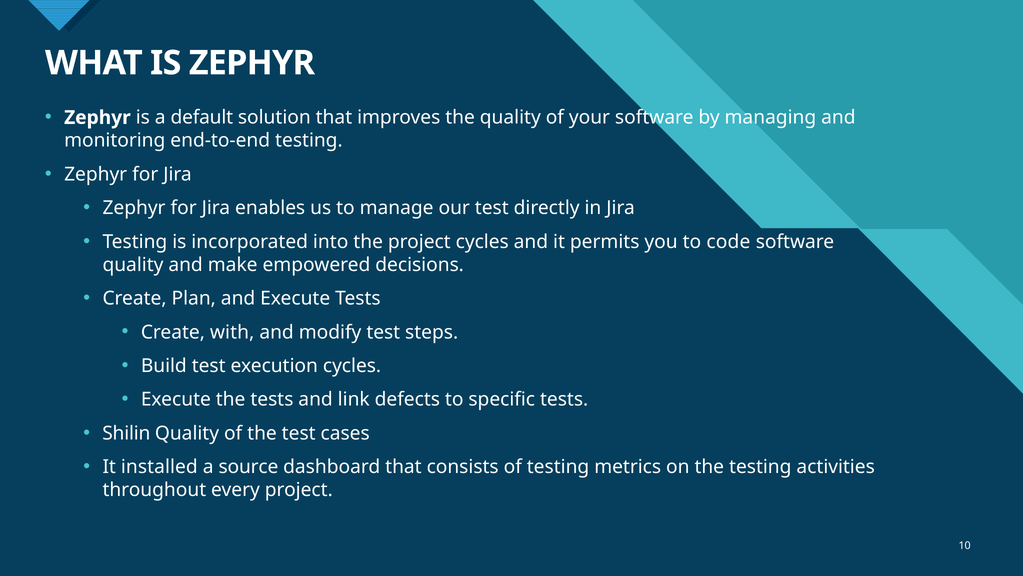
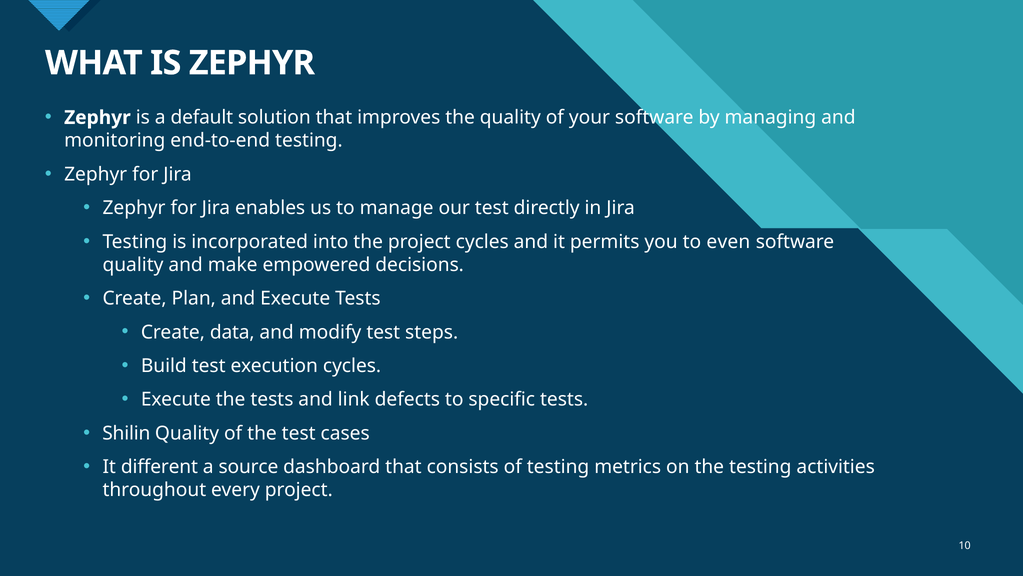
code: code -> even
with: with -> data
installed: installed -> different
